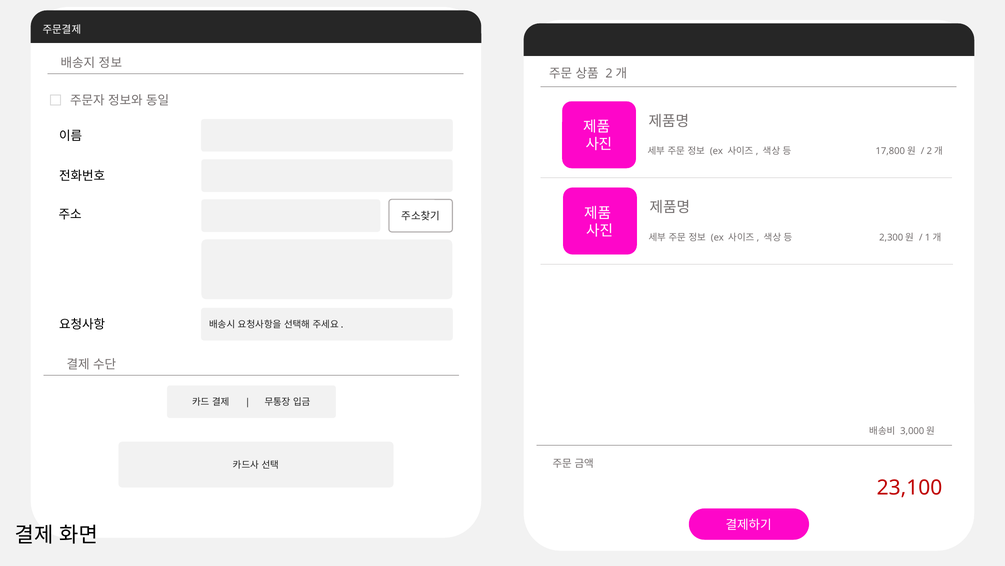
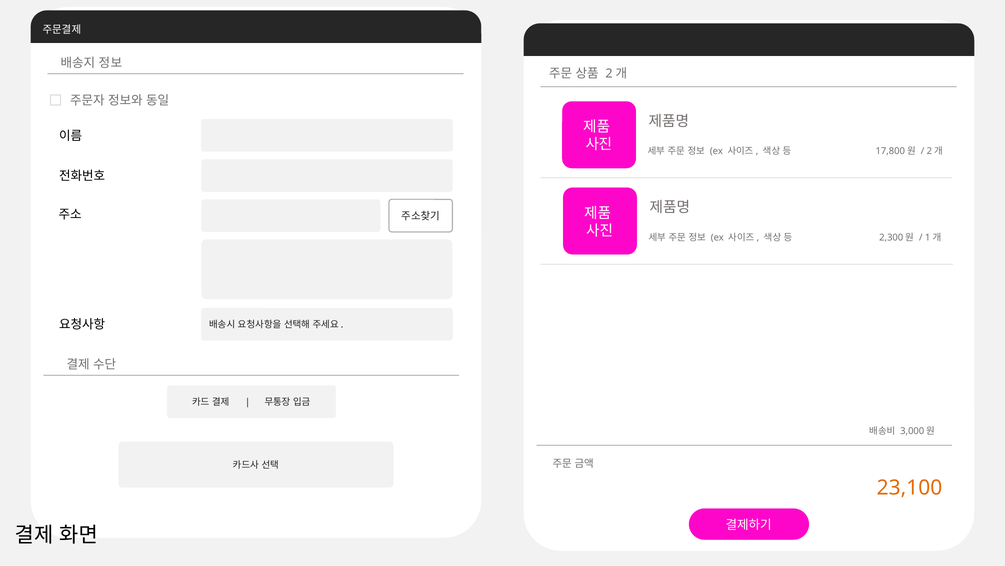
23,100 colour: red -> orange
